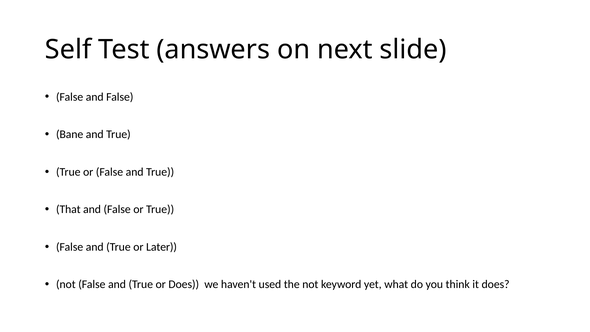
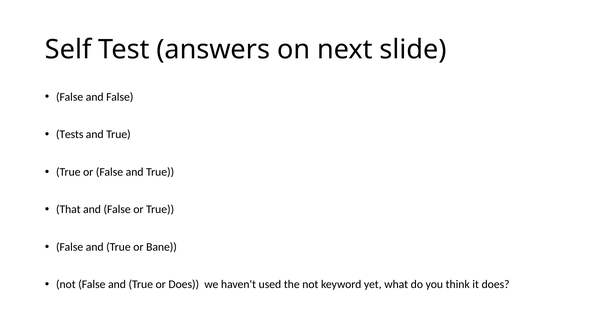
Bane: Bane -> Tests
Later: Later -> Bane
